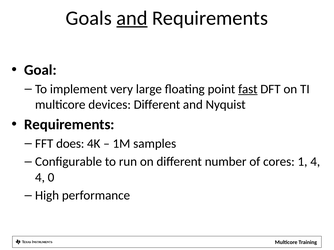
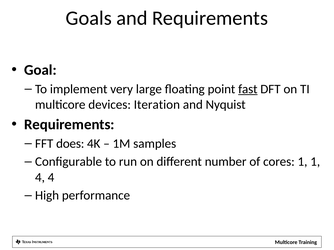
and at (132, 18) underline: present -> none
devices Different: Different -> Iteration
1 4: 4 -> 1
4 0: 0 -> 4
